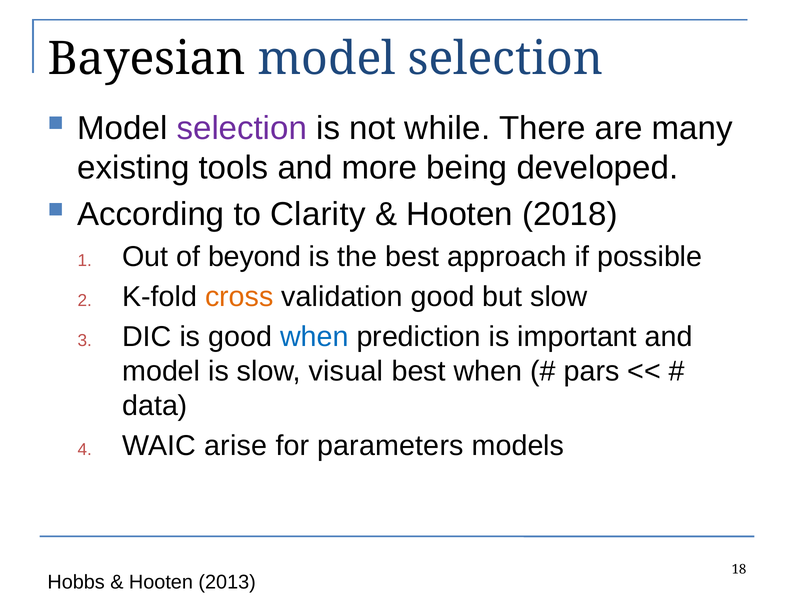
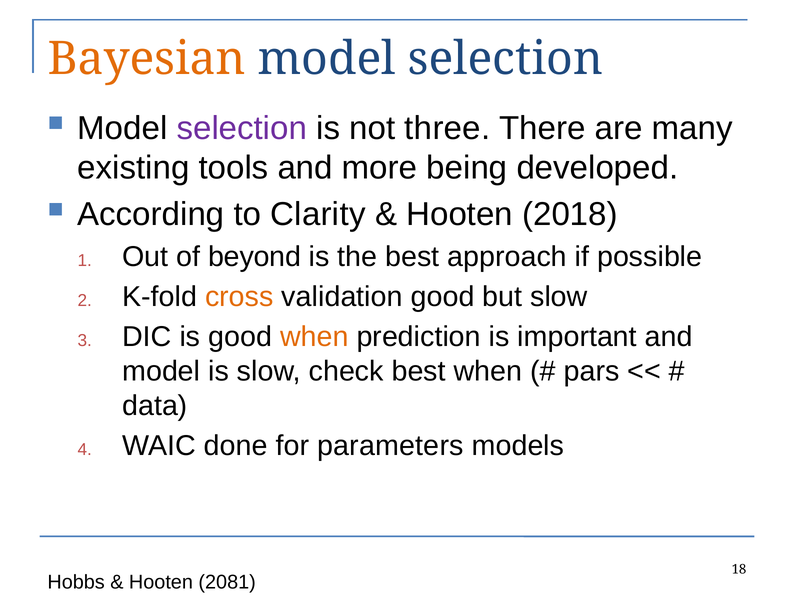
Bayesian colour: black -> orange
while: while -> three
when at (314, 337) colour: blue -> orange
visual: visual -> check
arise: arise -> done
2013: 2013 -> 2081
